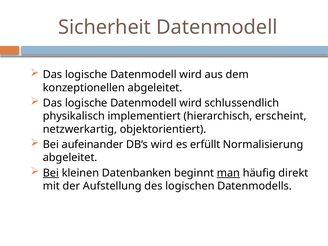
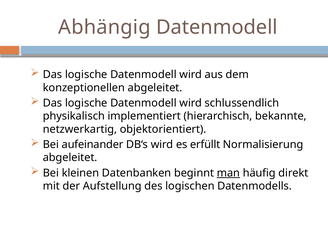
Sicherheit: Sicherheit -> Abhängig
erscheint: erscheint -> bekannte
Bei at (51, 173) underline: present -> none
